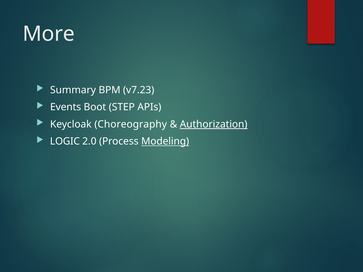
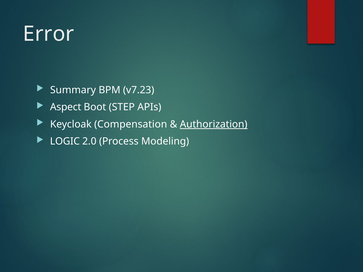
More: More -> Error
Events: Events -> Aspect
Choreography: Choreography -> Compensation
Modeling underline: present -> none
